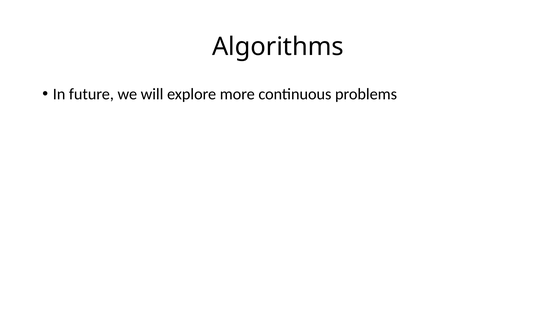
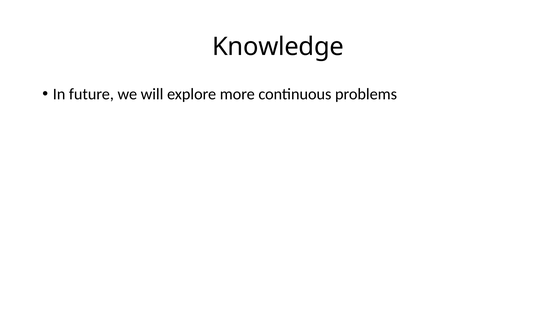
Algorithms: Algorithms -> Knowledge
